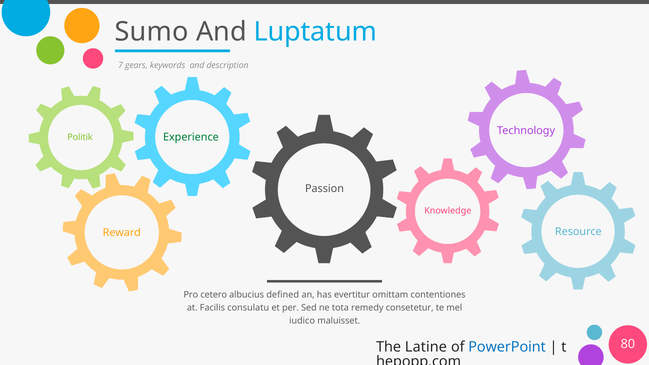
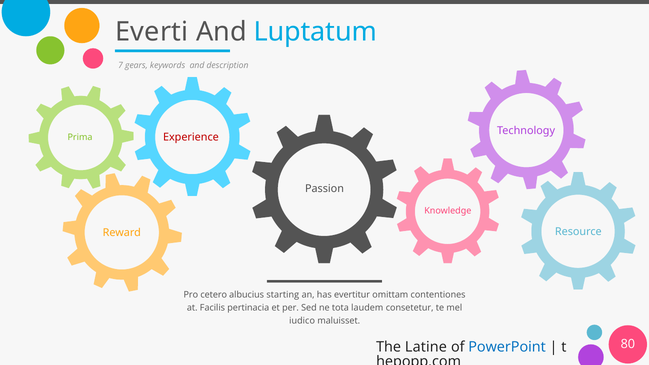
Sumo: Sumo -> Everti
Experience colour: green -> red
Politik: Politik -> Prima
defined: defined -> starting
consulatu: consulatu -> pertinacia
remedy: remedy -> laudem
